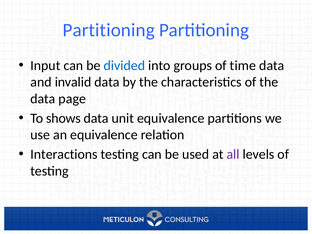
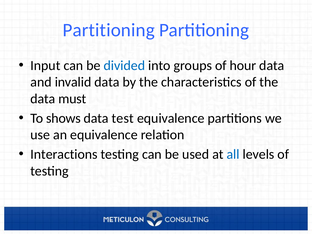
time: time -> hour
page: page -> must
unit: unit -> test
all colour: purple -> blue
